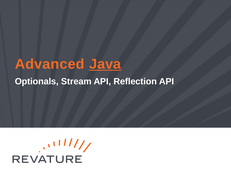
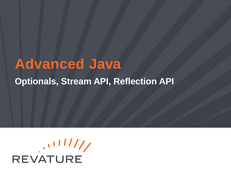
Java underline: present -> none
